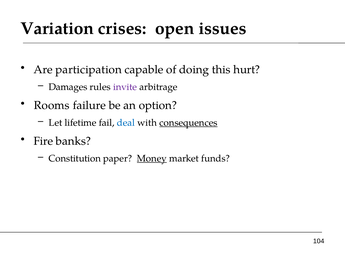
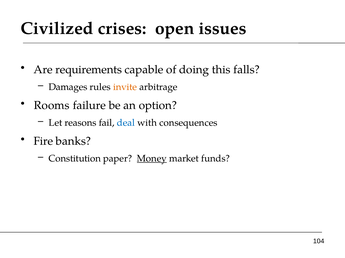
Variation: Variation -> Civilized
participation: participation -> requirements
hurt: hurt -> falls
invite colour: purple -> orange
lifetime: lifetime -> reasons
consequences underline: present -> none
